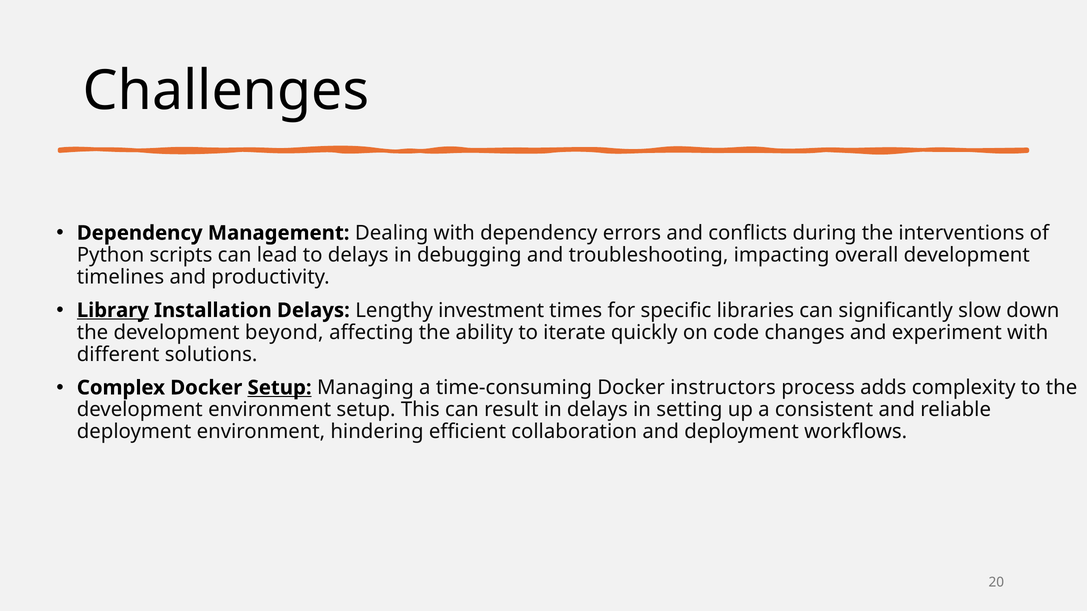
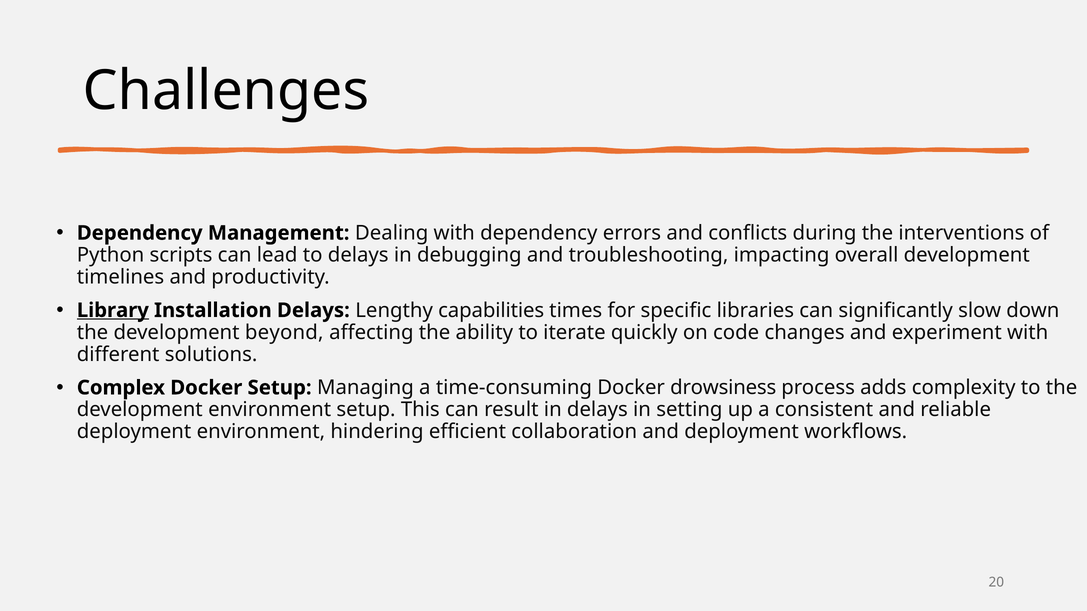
investment: investment -> capabilities
Setup at (280, 388) underline: present -> none
instructors: instructors -> drowsiness
